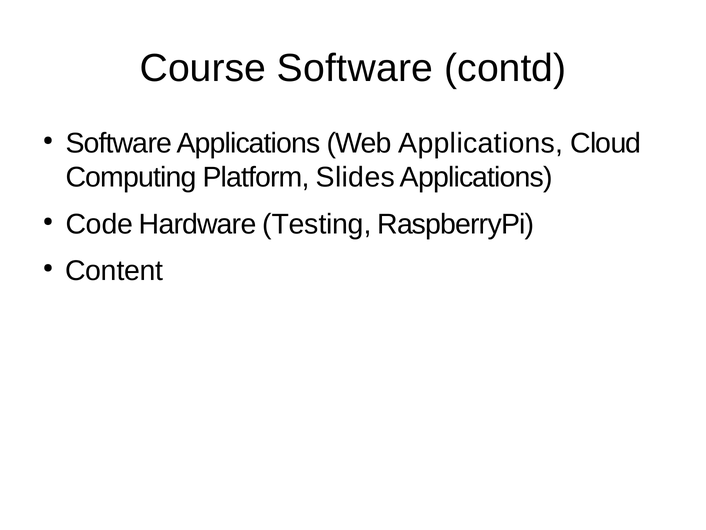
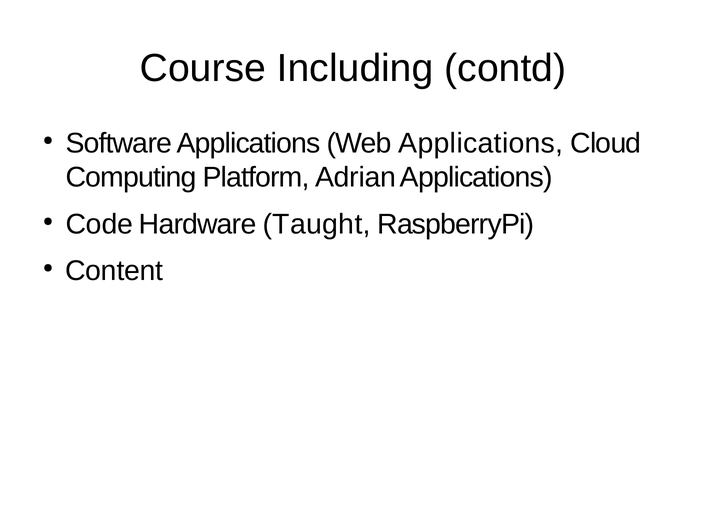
Course Software: Software -> Including
Slides: Slides -> Adrian
Testing: Testing -> Taught
